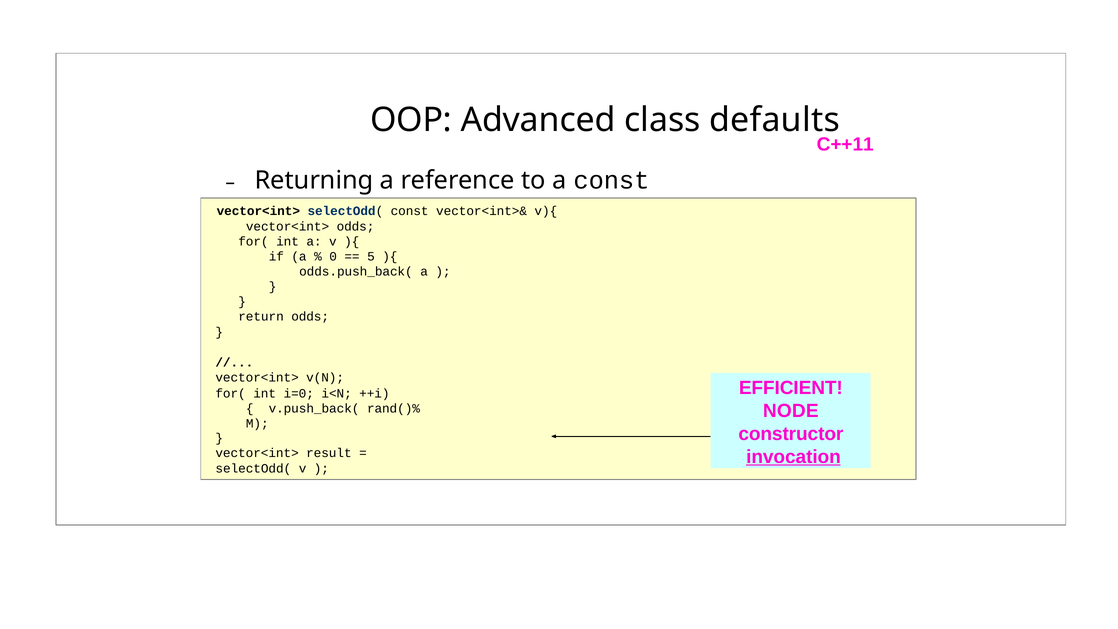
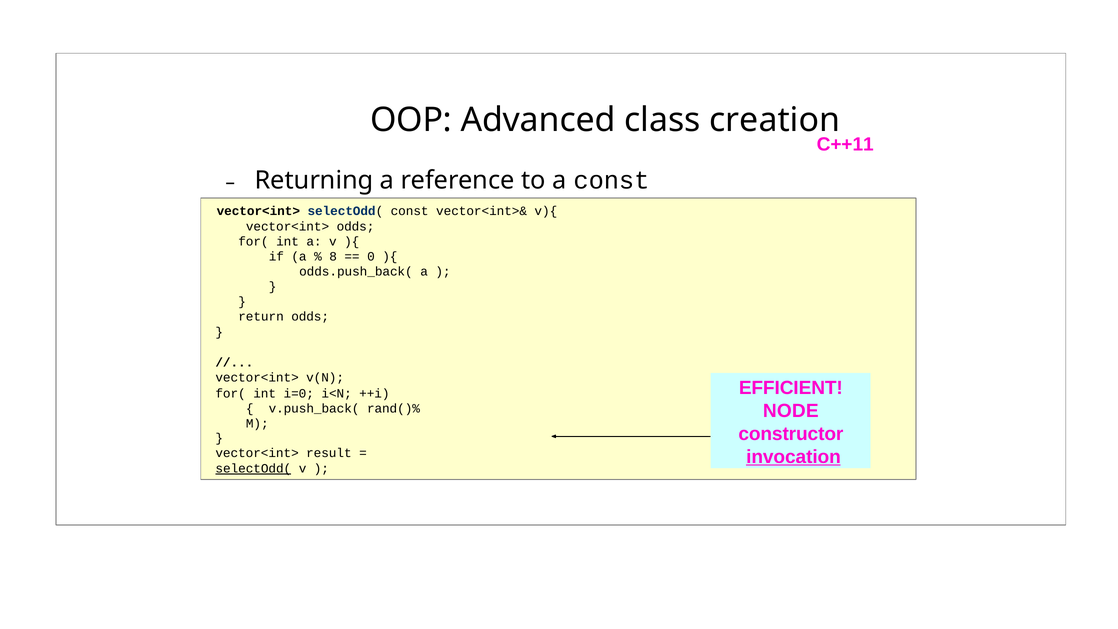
defaults: defaults -> creation
0: 0 -> 8
5: 5 -> 0
selectOdd( at (253, 468) underline: none -> present
